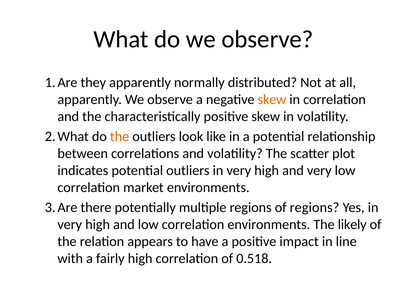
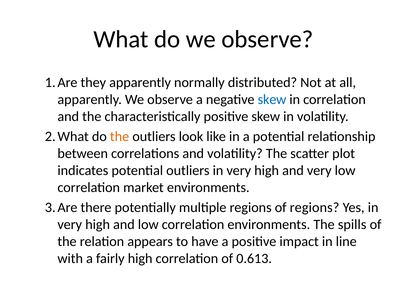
skew at (272, 100) colour: orange -> blue
likely: likely -> spills
0.518: 0.518 -> 0.613
